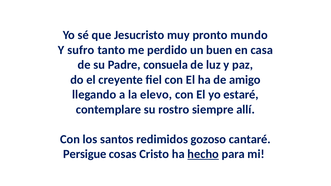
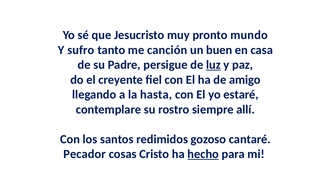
perdido: perdido -> canción
consuela: consuela -> persigue
luz underline: none -> present
elevo: elevo -> hasta
Persigue: Persigue -> Pecador
